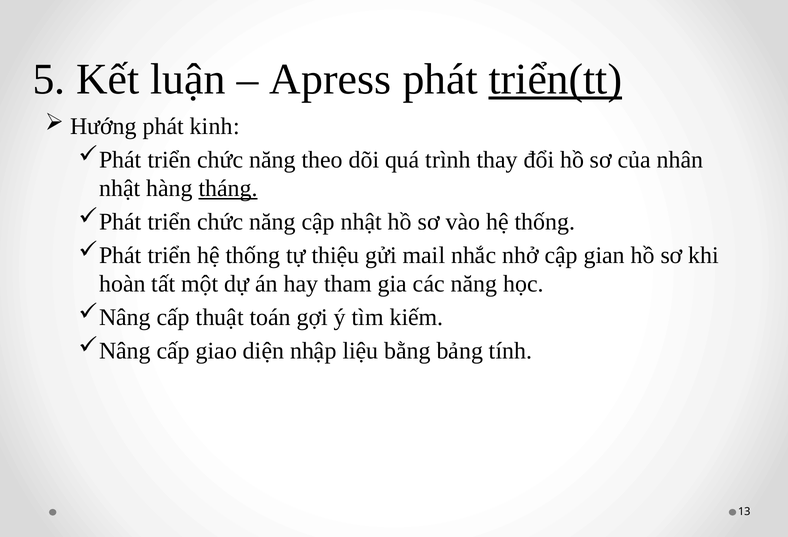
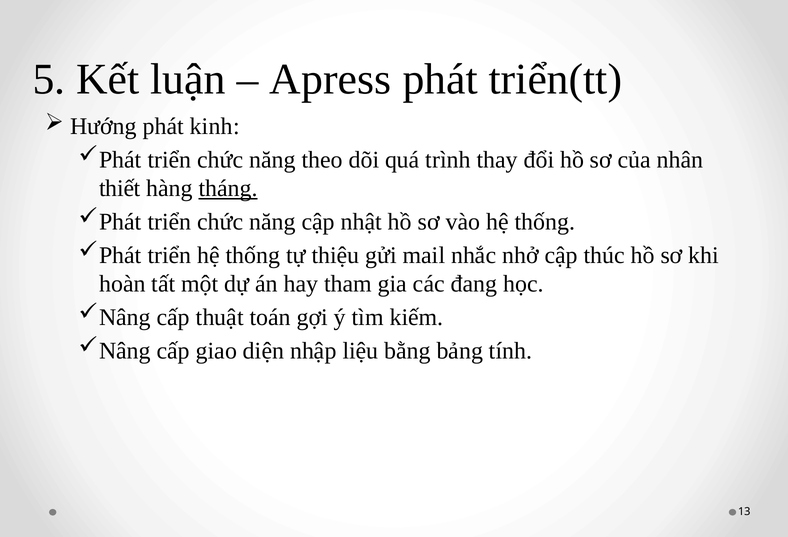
triển(tt underline: present -> none
nhật at (120, 189): nhật -> thiết
gian: gian -> thúc
các năng: năng -> đang
